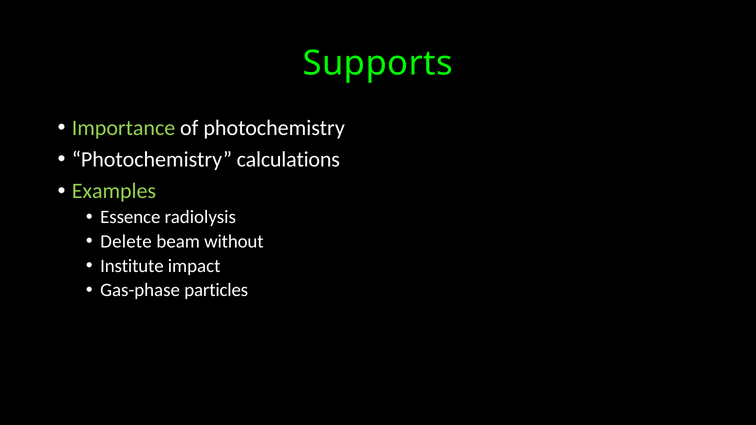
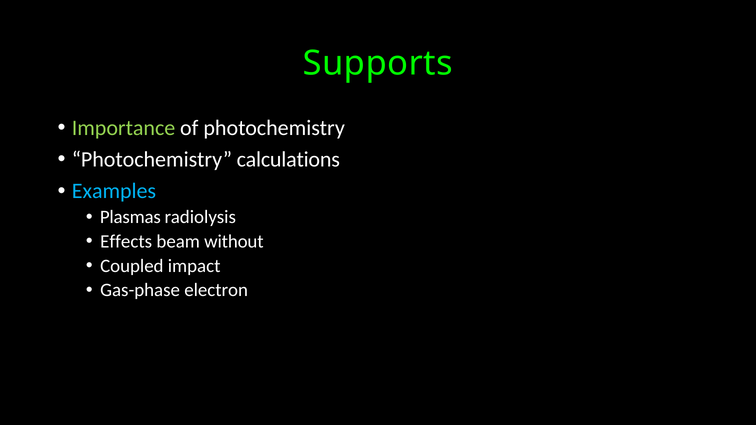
Examples colour: light green -> light blue
Essence: Essence -> Plasmas
Delete: Delete -> Effects
Institute: Institute -> Coupled
particles: particles -> electron
